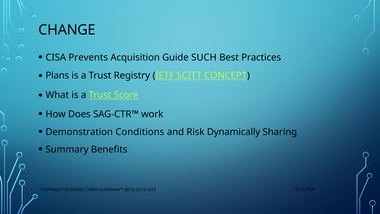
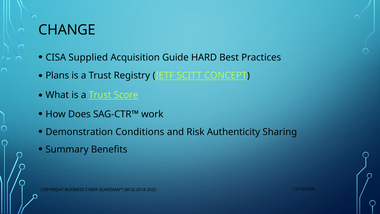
Prevents: Prevents -> Supplied
SUCH: SUCH -> HARD
Dynamically: Dynamically -> Authenticity
